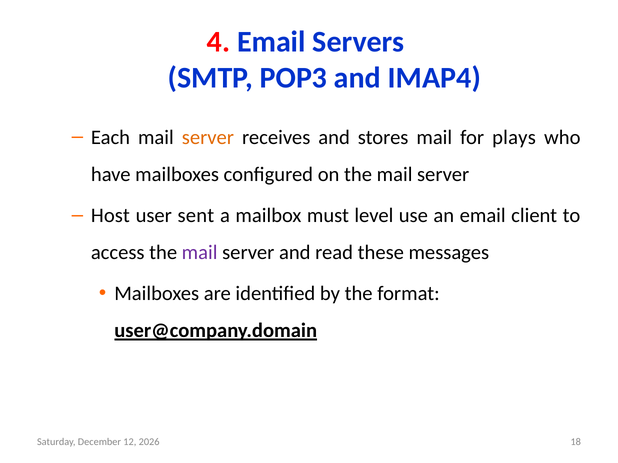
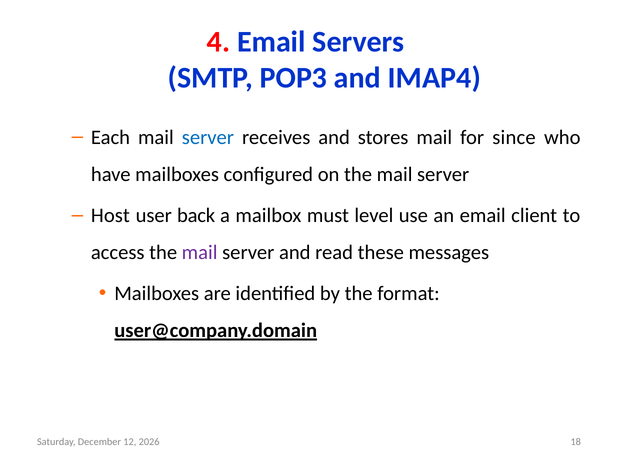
server at (208, 137) colour: orange -> blue
plays: plays -> since
sent: sent -> back
